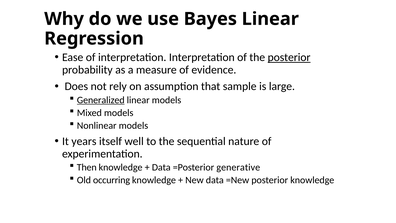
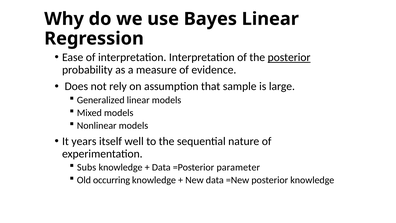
Generalized underline: present -> none
Then: Then -> Subs
generative: generative -> parameter
